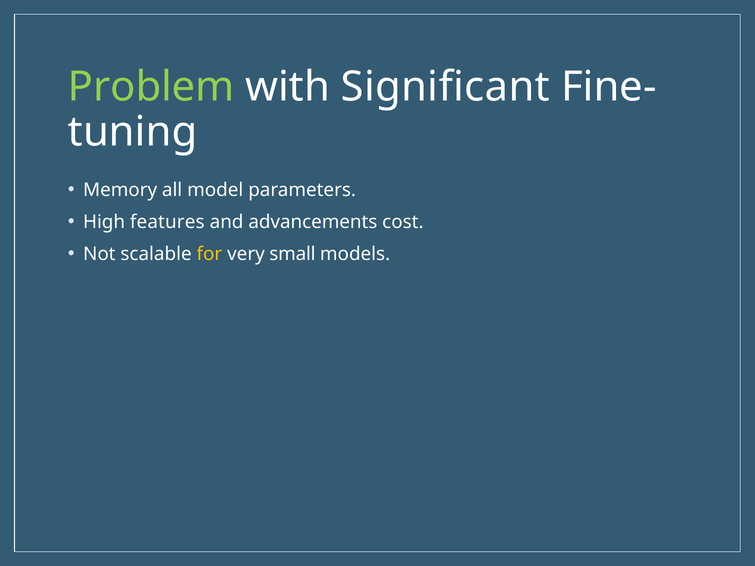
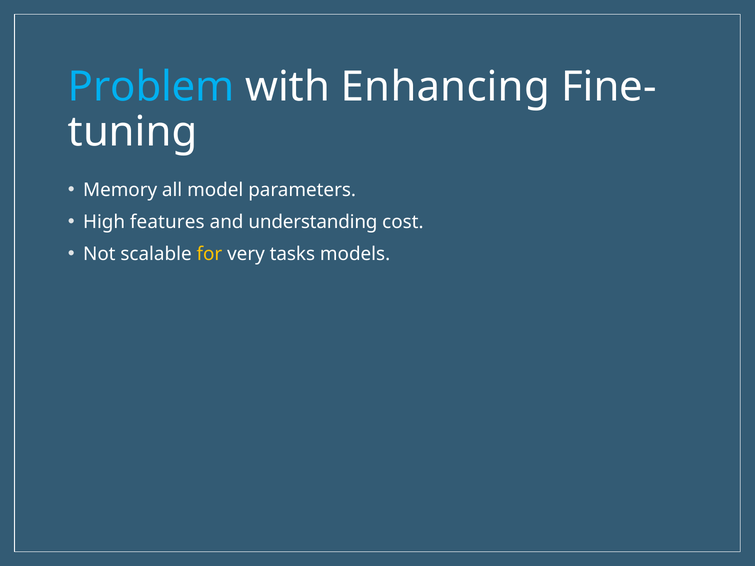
Problem colour: light green -> light blue
Significant: Significant -> Enhancing
advancements: advancements -> understanding
small: small -> tasks
